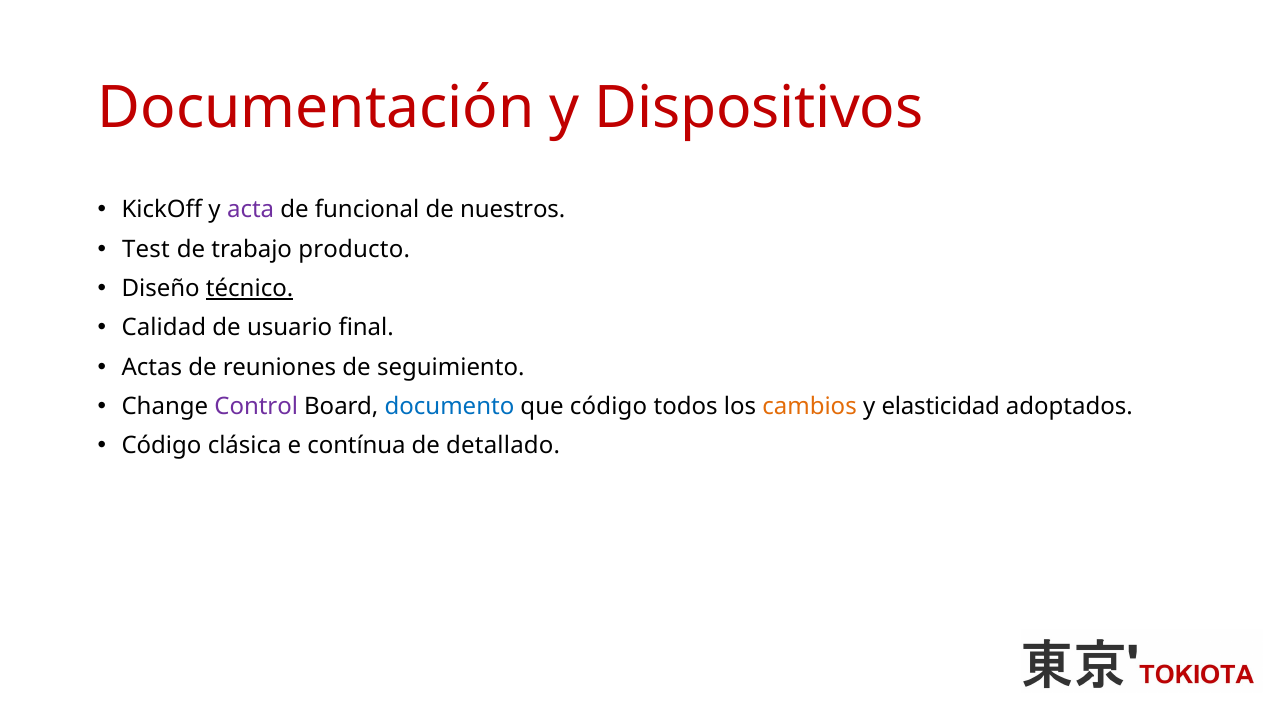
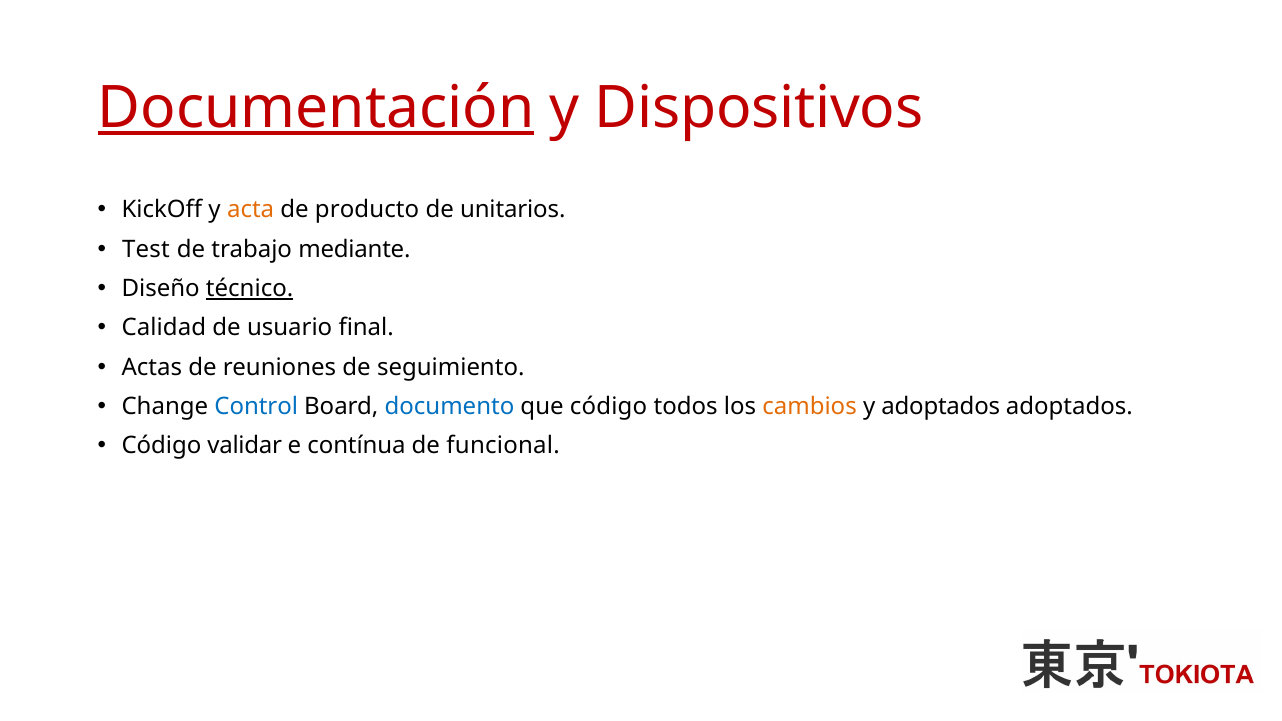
Documentación underline: none -> present
acta colour: purple -> orange
funcional: funcional -> producto
nuestros: nuestros -> unitarios
producto: producto -> mediante
Control colour: purple -> blue
y elasticidad: elasticidad -> adoptados
clásica: clásica -> validar
detallado: detallado -> funcional
